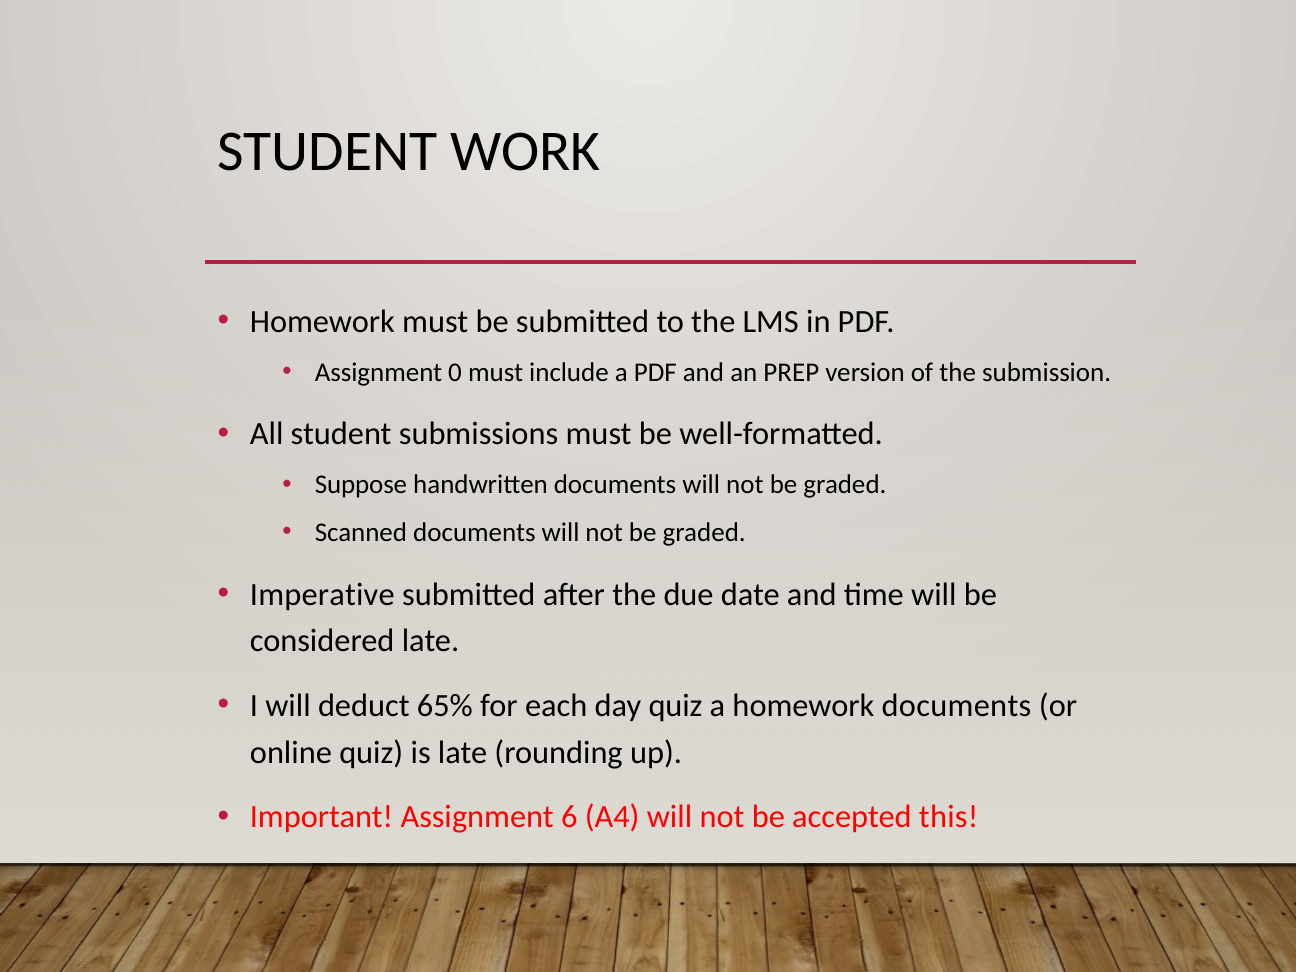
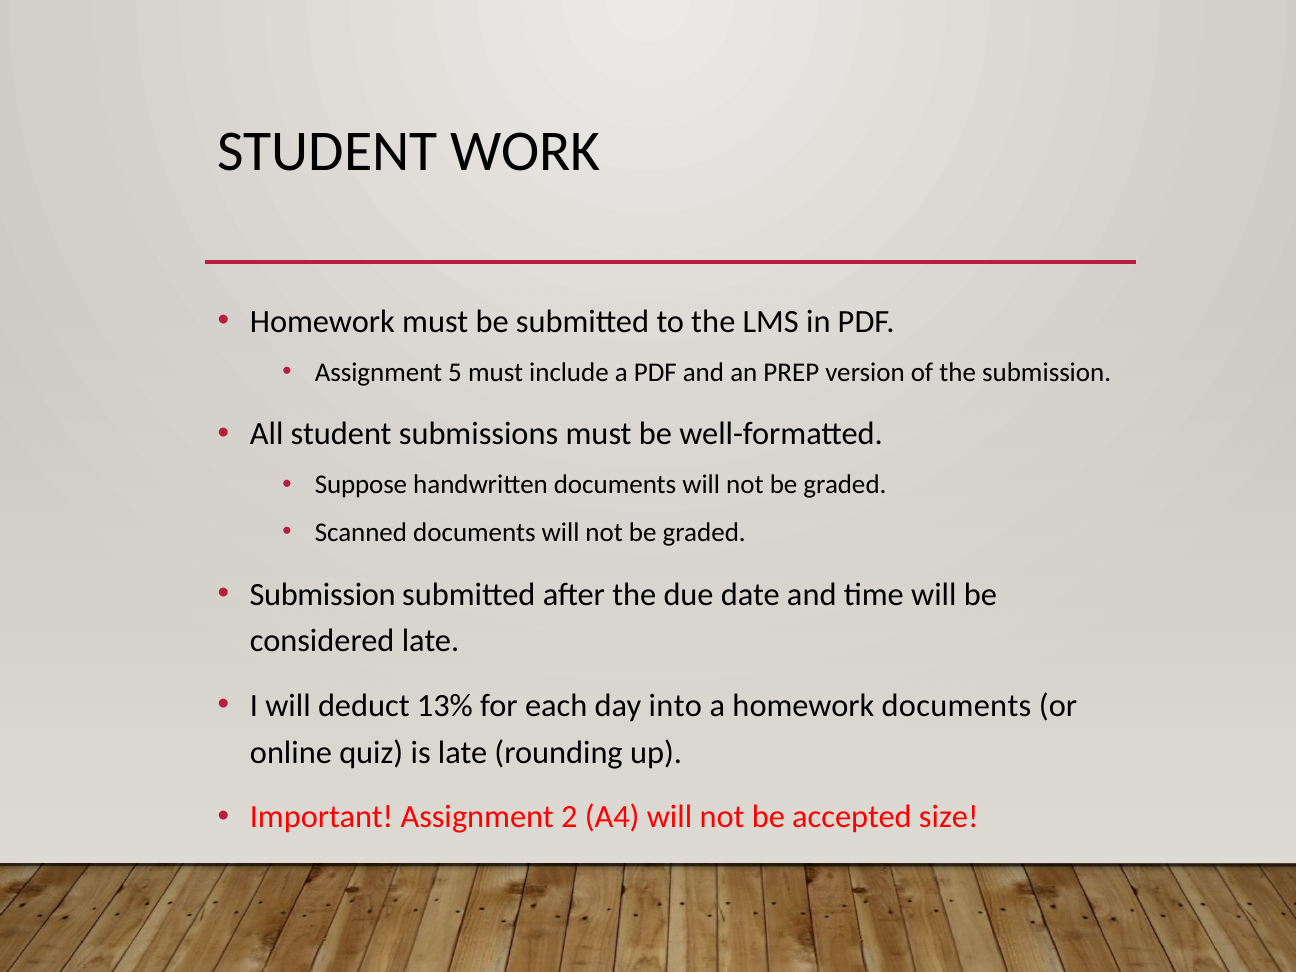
0: 0 -> 5
Imperative at (322, 594): Imperative -> Submission
65%: 65% -> 13%
day quiz: quiz -> into
6: 6 -> 2
this: this -> size
